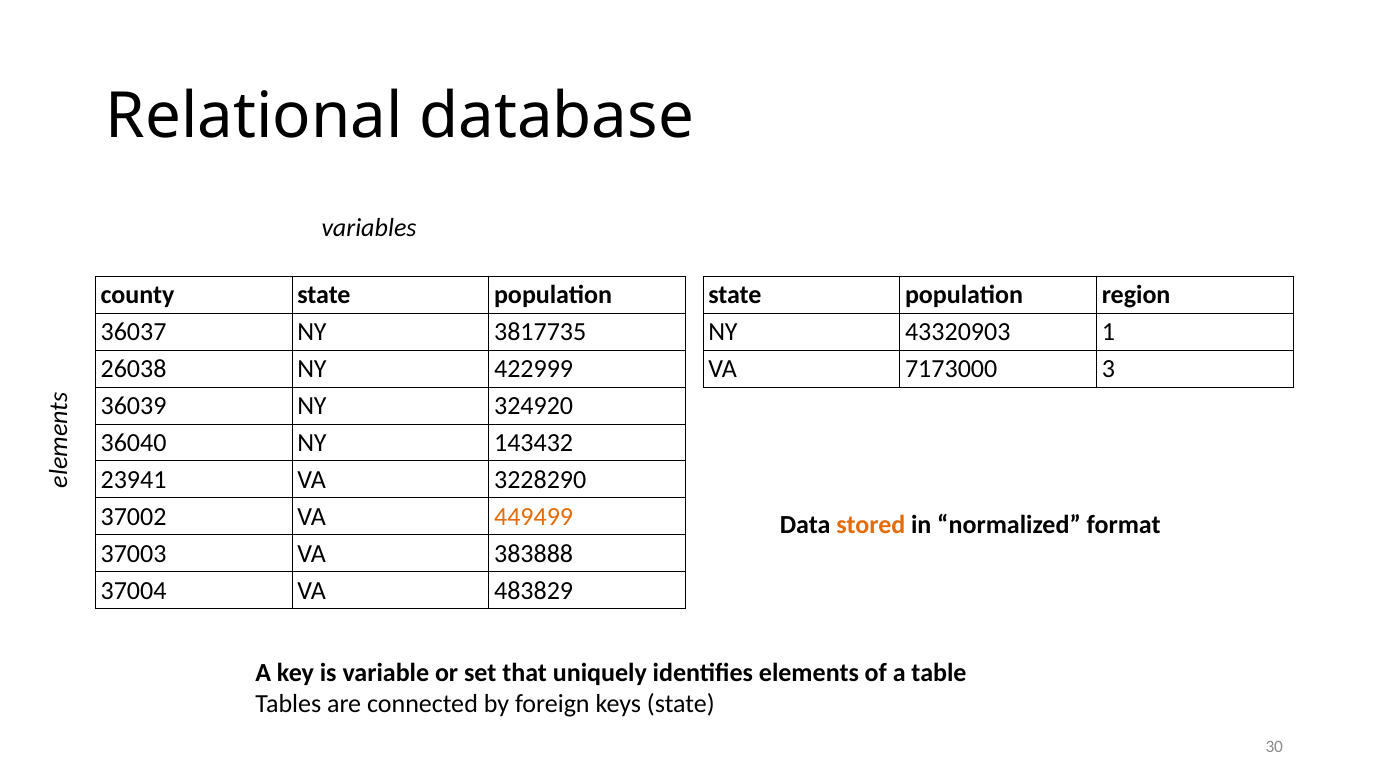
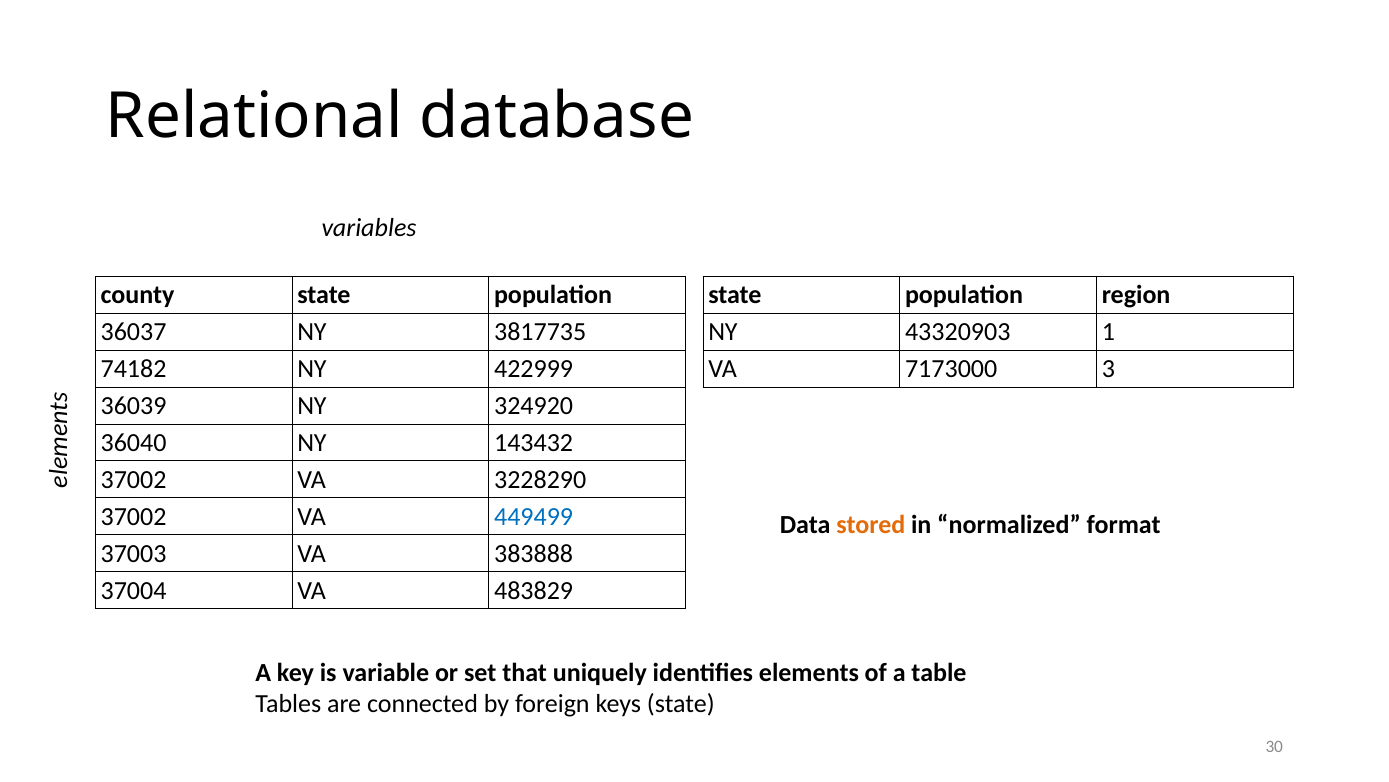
26038: 26038 -> 74182
23941 at (134, 479): 23941 -> 37002
449499 colour: orange -> blue
